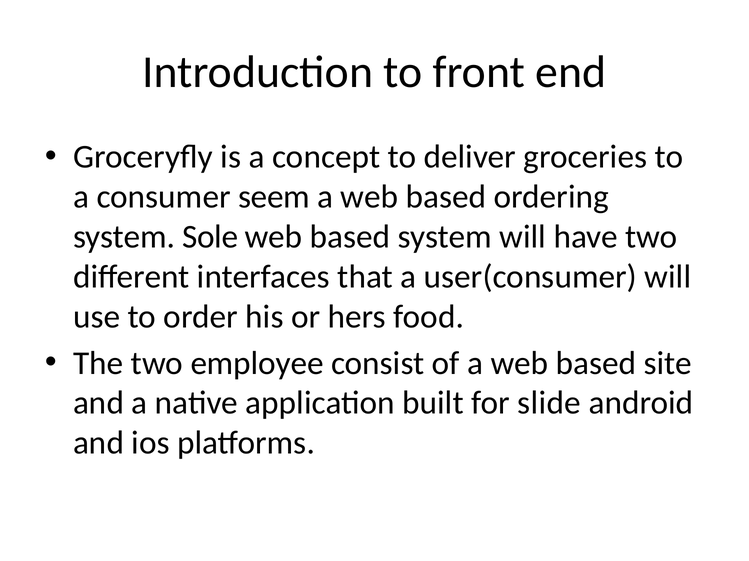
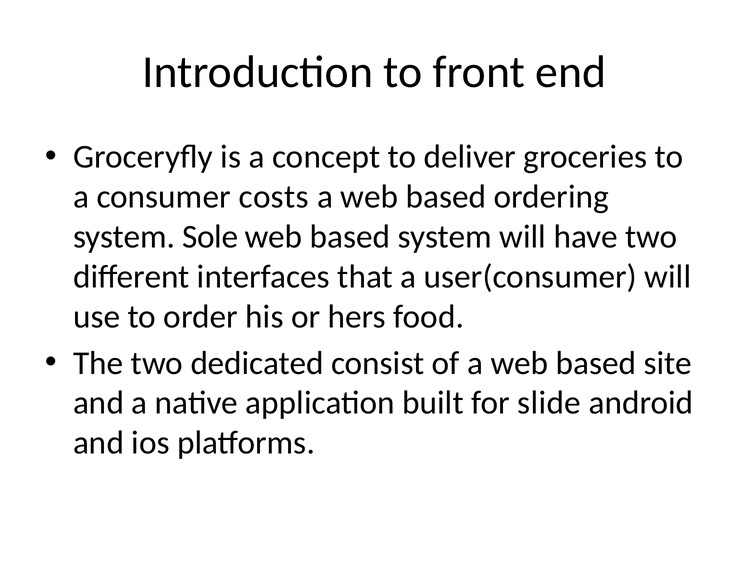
seem: seem -> costs
employee: employee -> dedicated
